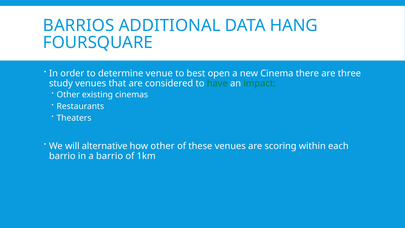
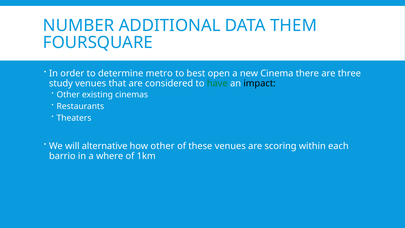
BARRIOS: BARRIOS -> NUMBER
HANG: HANG -> THEM
venue: venue -> metro
impact colour: green -> black
a barrio: barrio -> where
